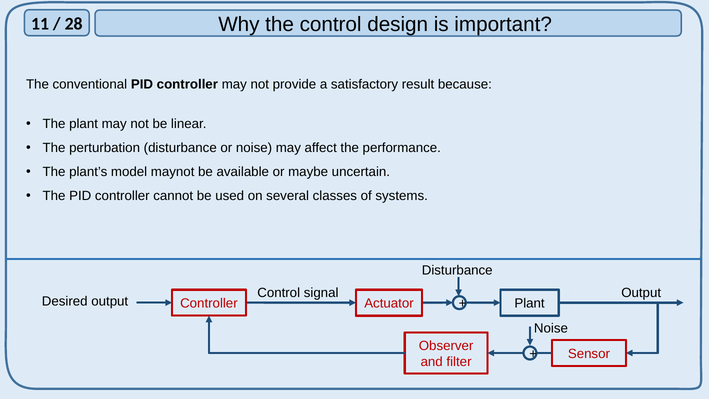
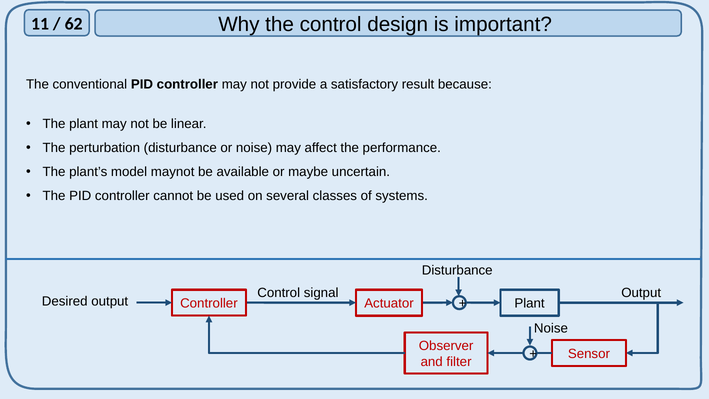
28: 28 -> 62
